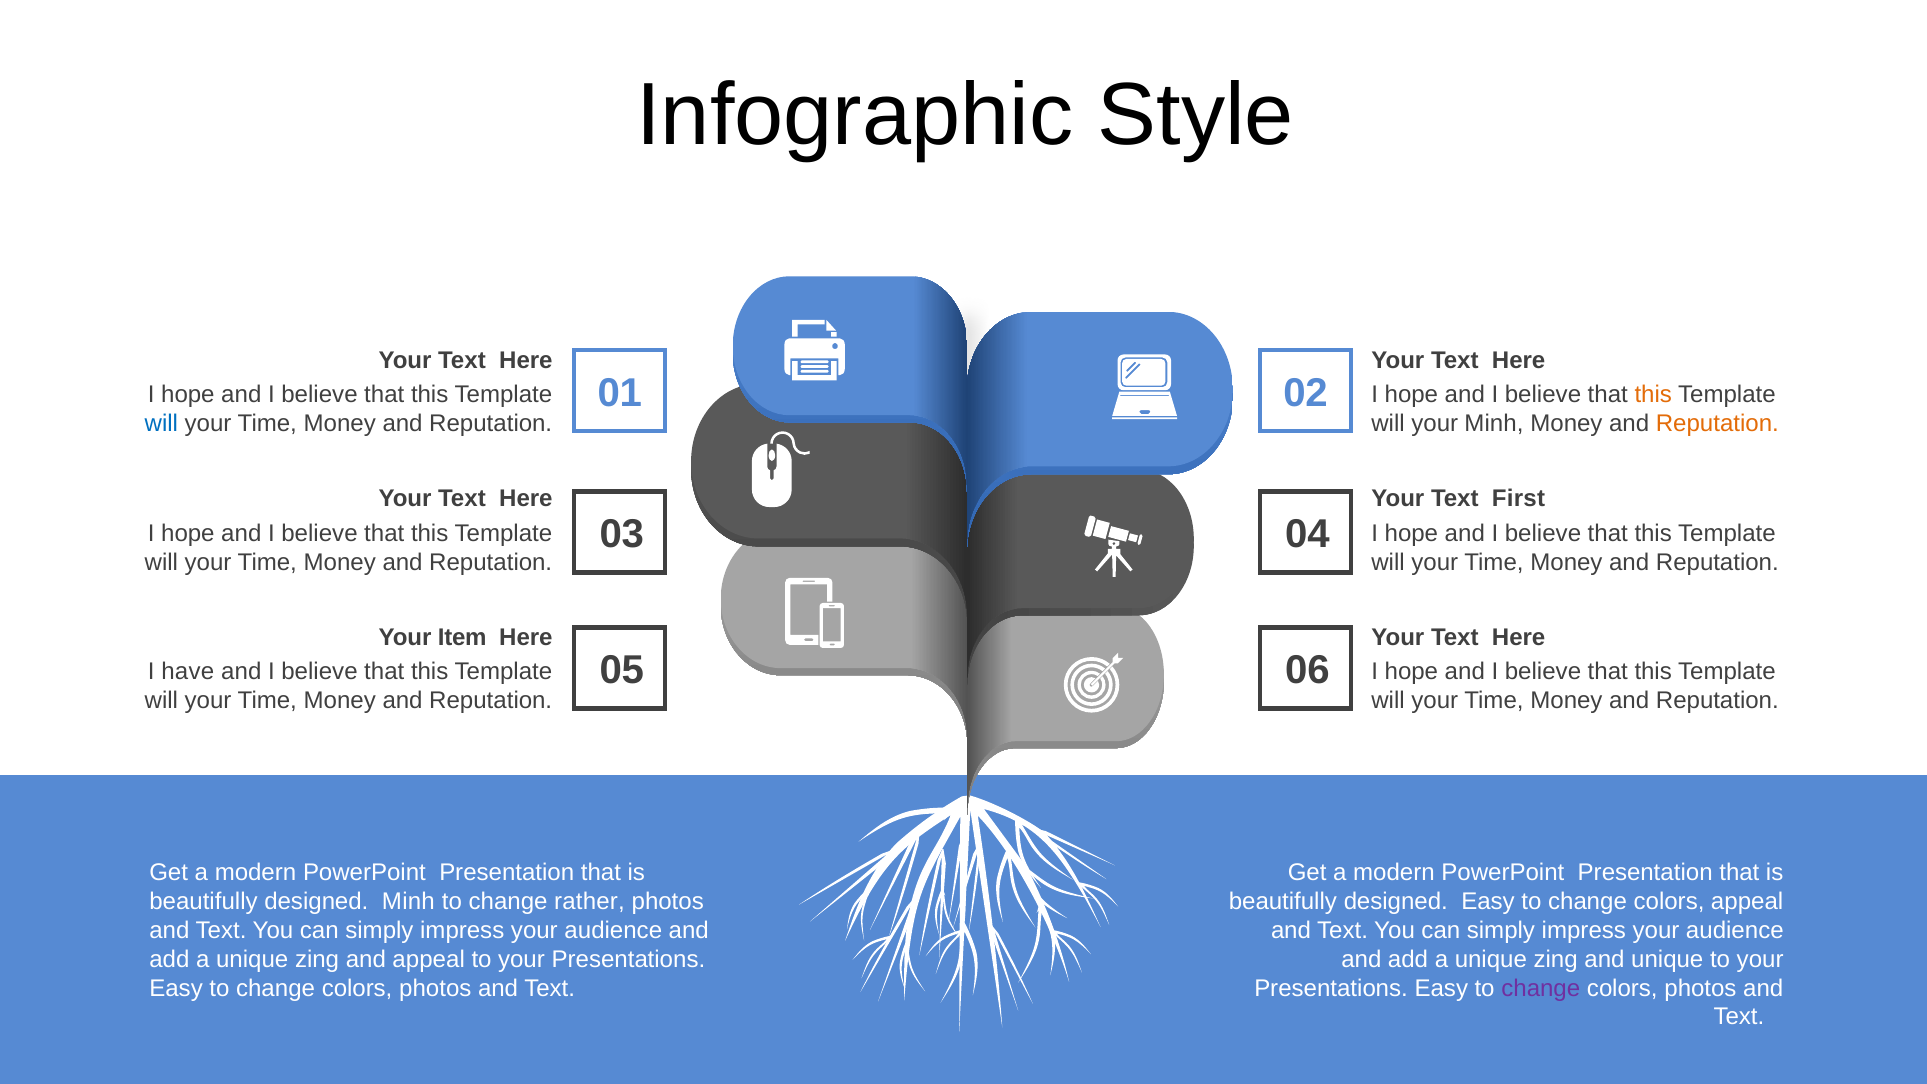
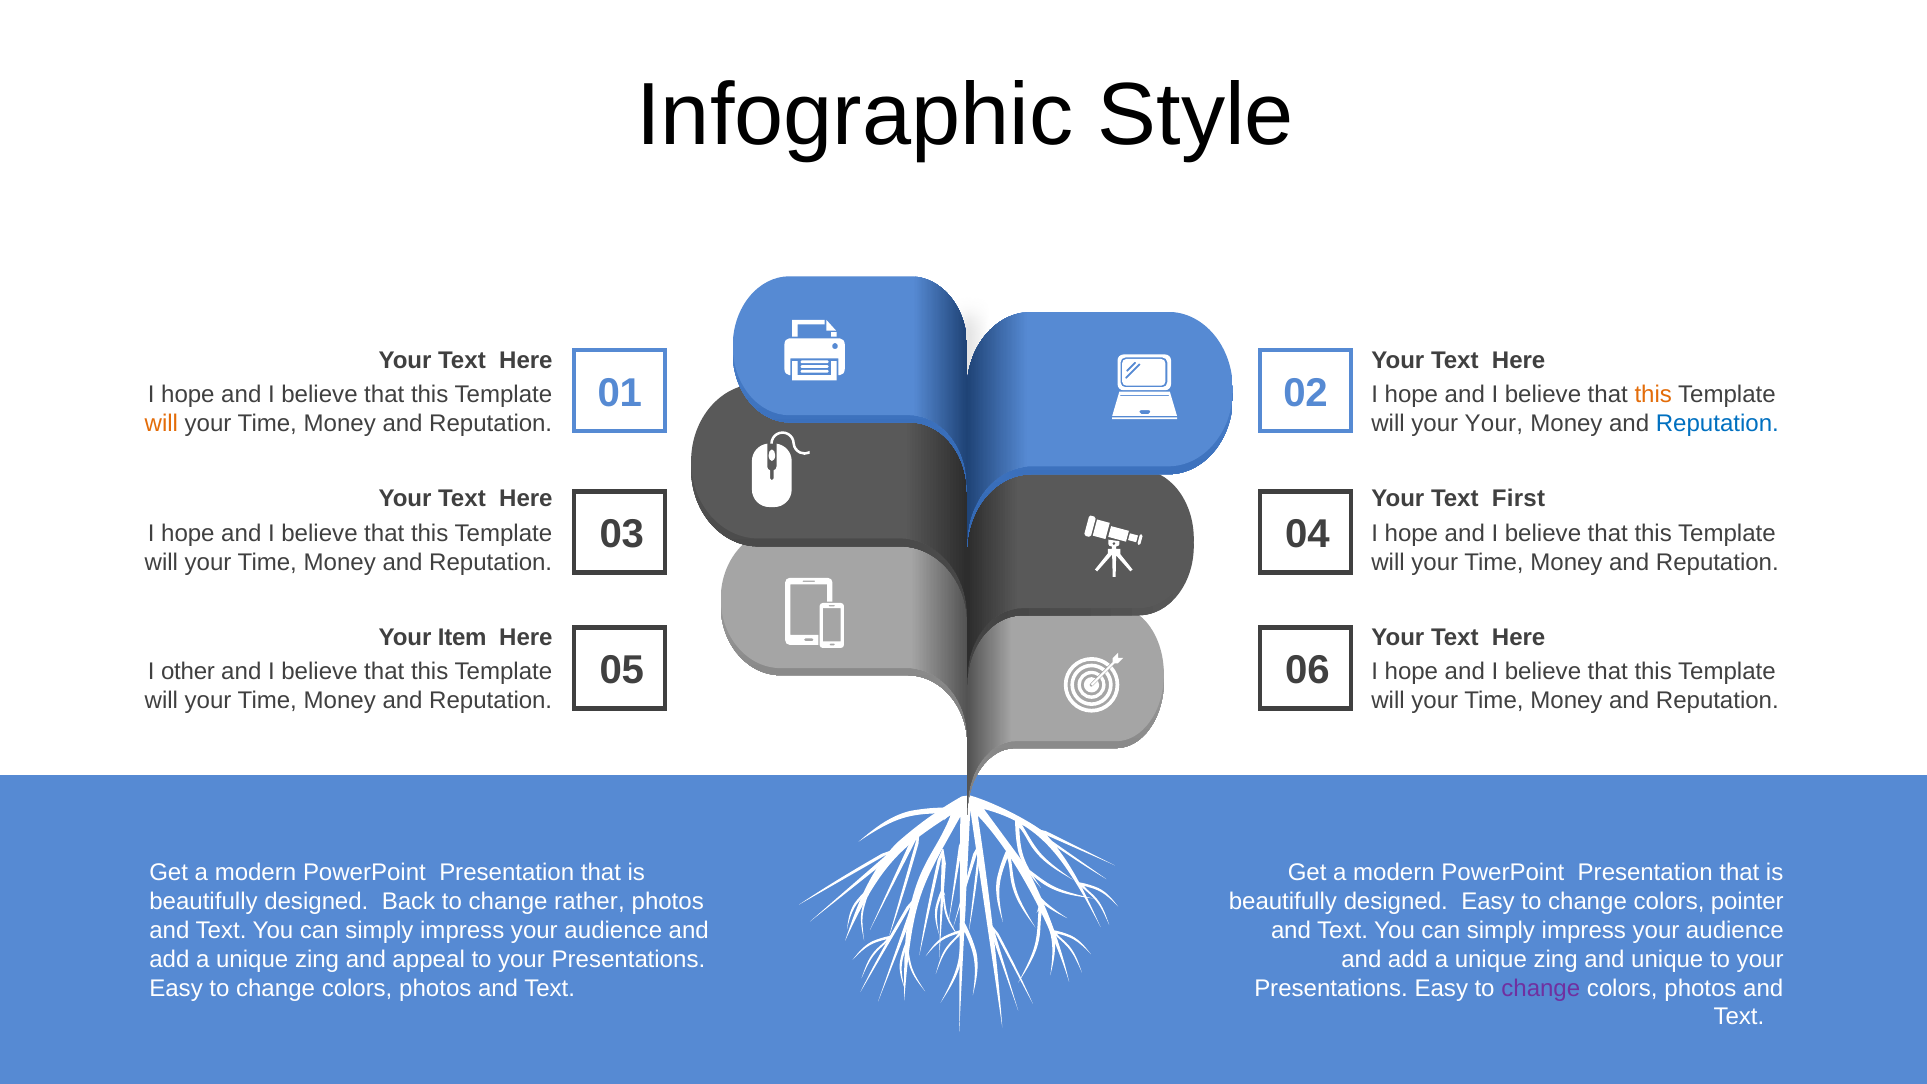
will at (161, 423) colour: blue -> orange
your Minh: Minh -> Your
Reputation at (1717, 423) colour: orange -> blue
have: have -> other
designed Minh: Minh -> Back
colors appeal: appeal -> pointer
